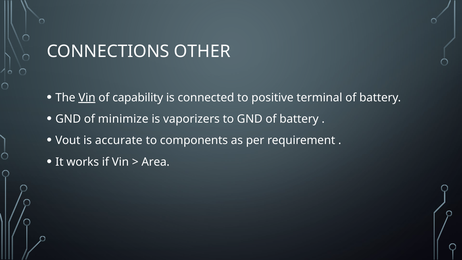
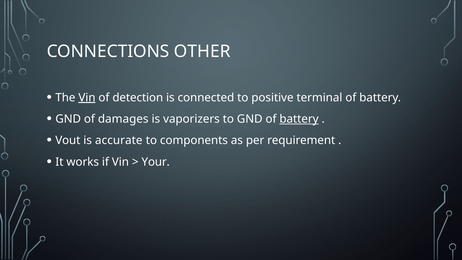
capability: capability -> detection
minimize: minimize -> damages
battery at (299, 119) underline: none -> present
Area: Area -> Your
